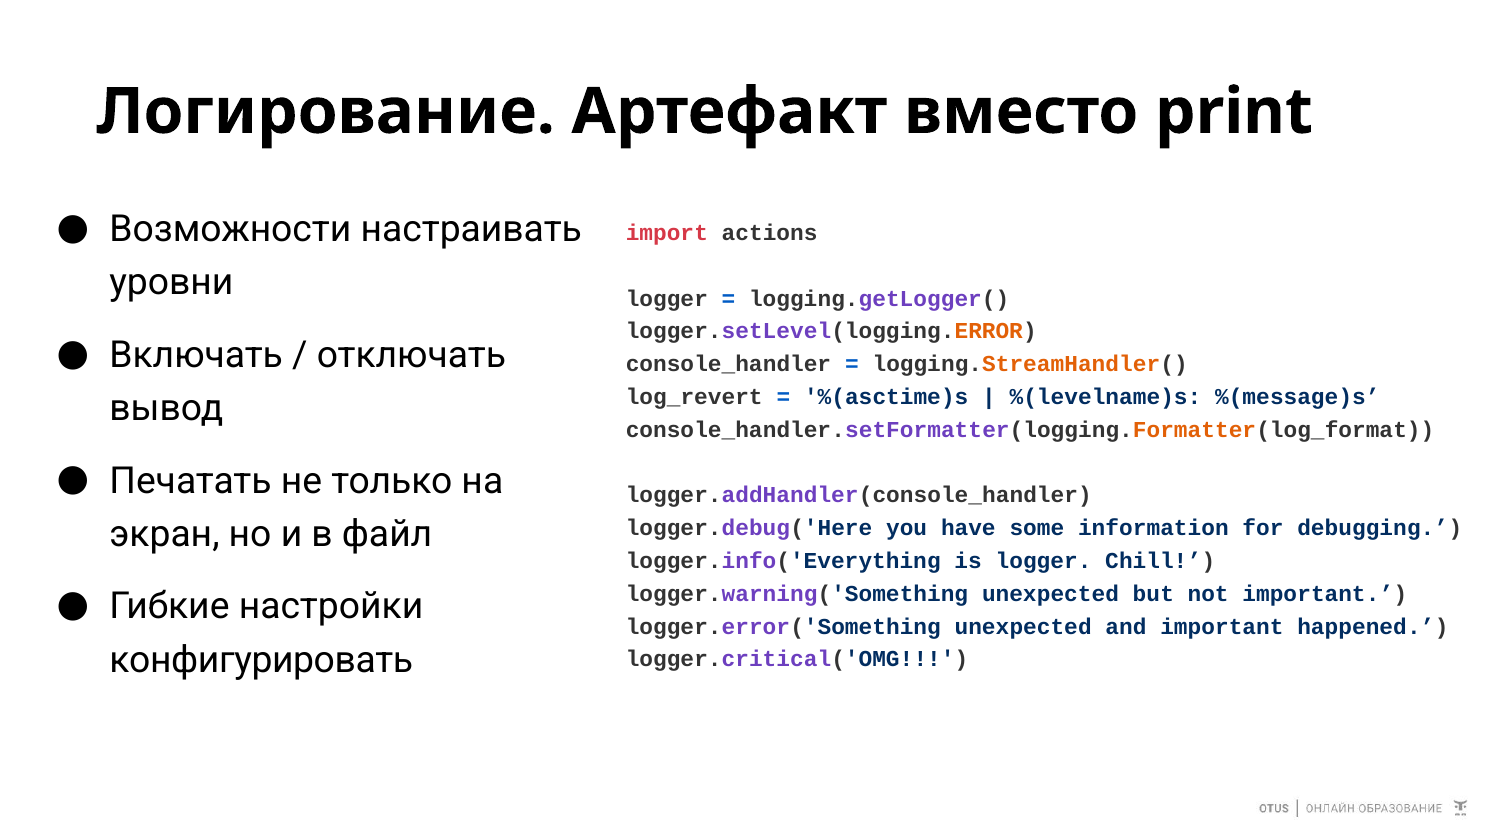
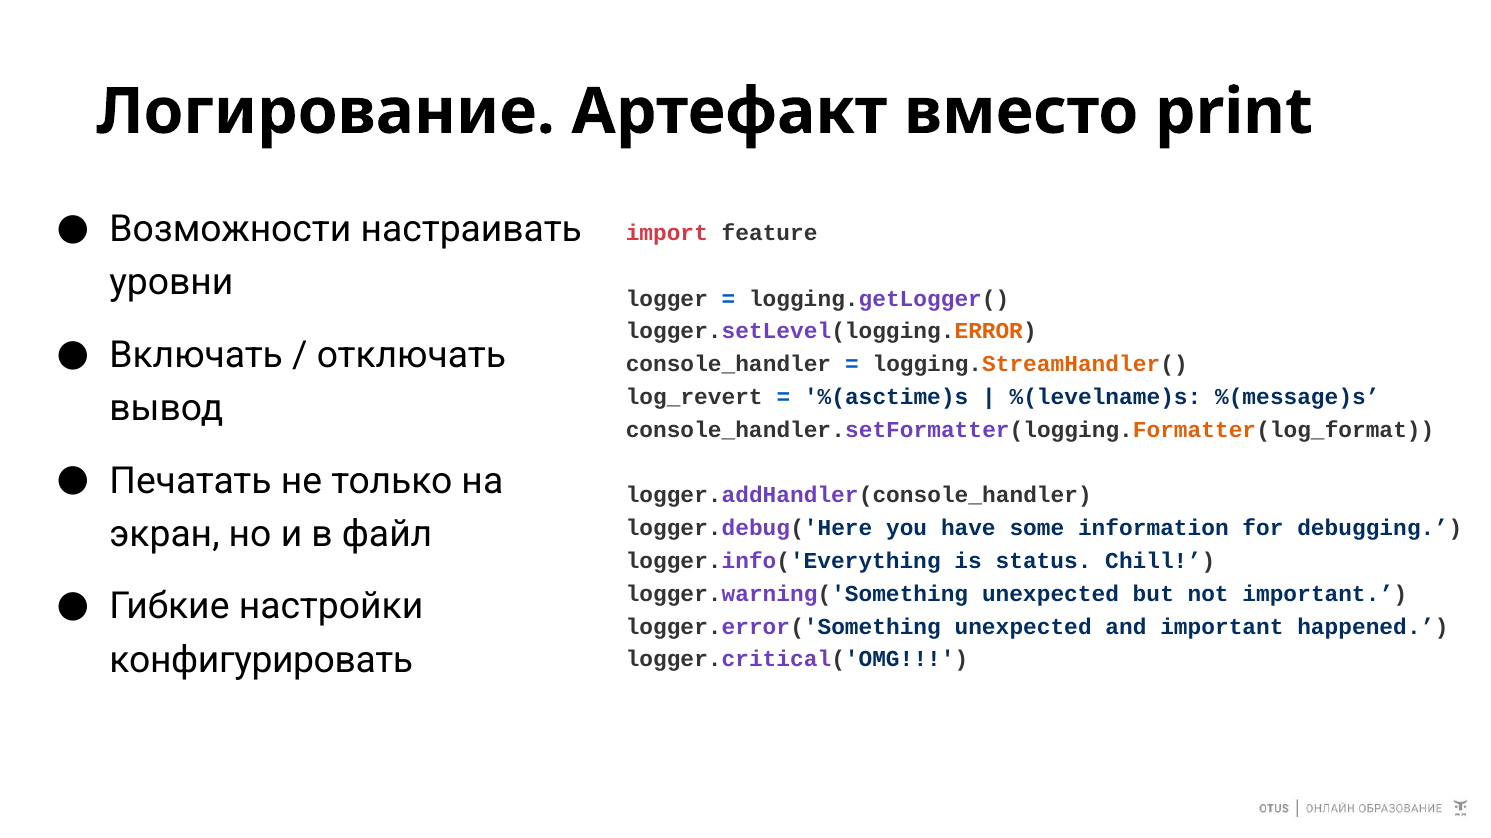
actions: actions -> feature
is logger: logger -> status
